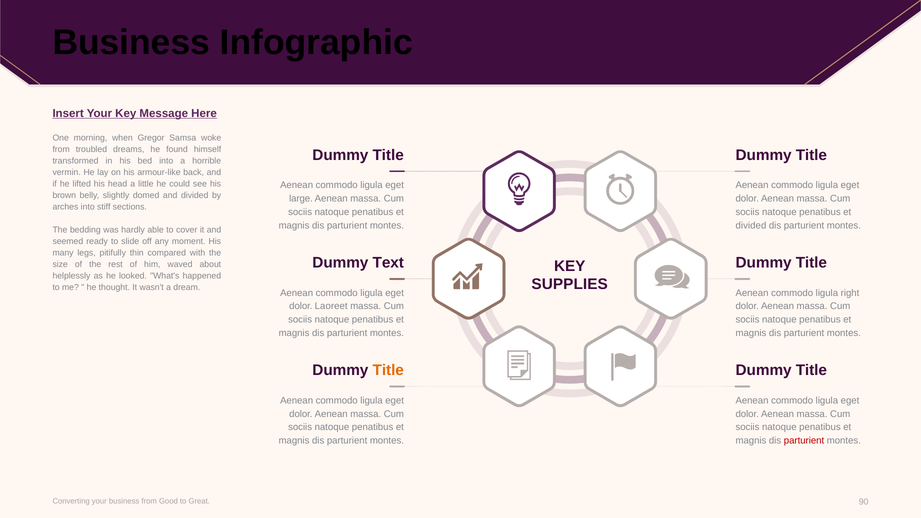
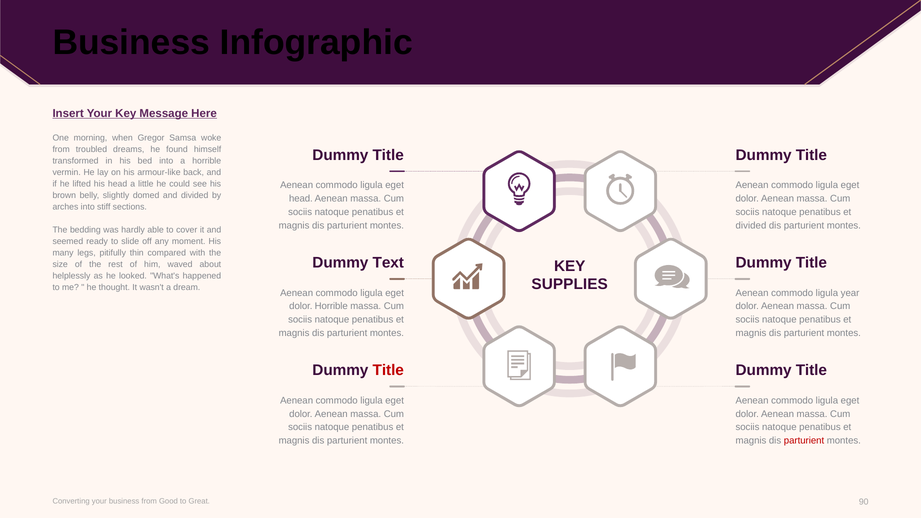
large at (301, 199): large -> head
right: right -> year
dolor Laoreet: Laoreet -> Horrible
Title at (388, 370) colour: orange -> red
